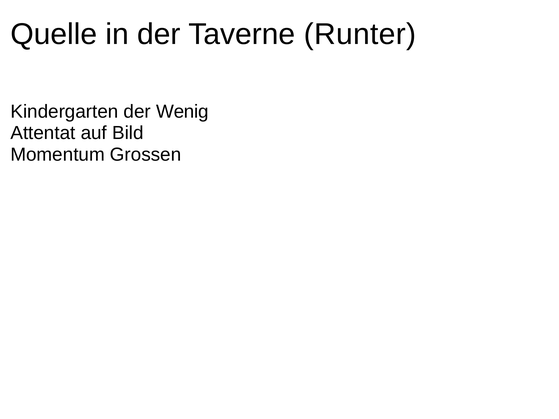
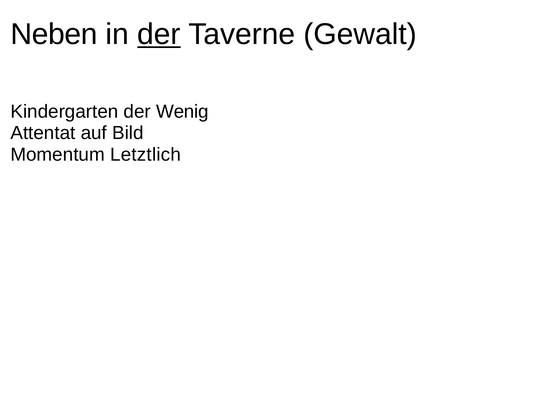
Quelle: Quelle -> Neben
der at (159, 34) underline: none -> present
Runter: Runter -> Gewalt
Grossen: Grossen -> Letztlich
